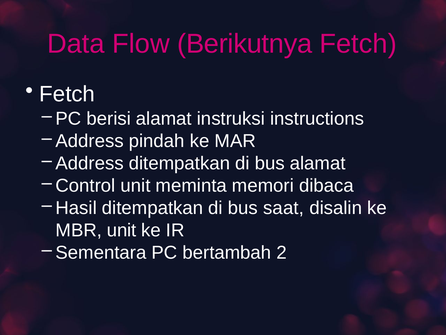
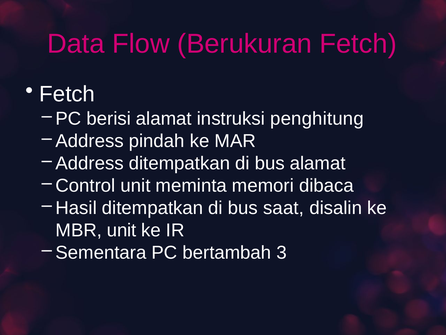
Berikutnya: Berikutnya -> Berukuran
instructions: instructions -> penghitung
2: 2 -> 3
